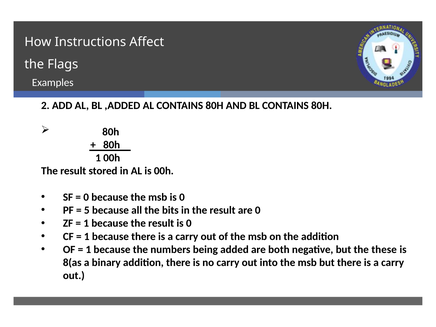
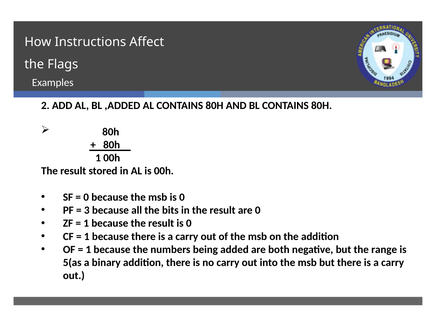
5: 5 -> 3
these: these -> range
8(as: 8(as -> 5(as
